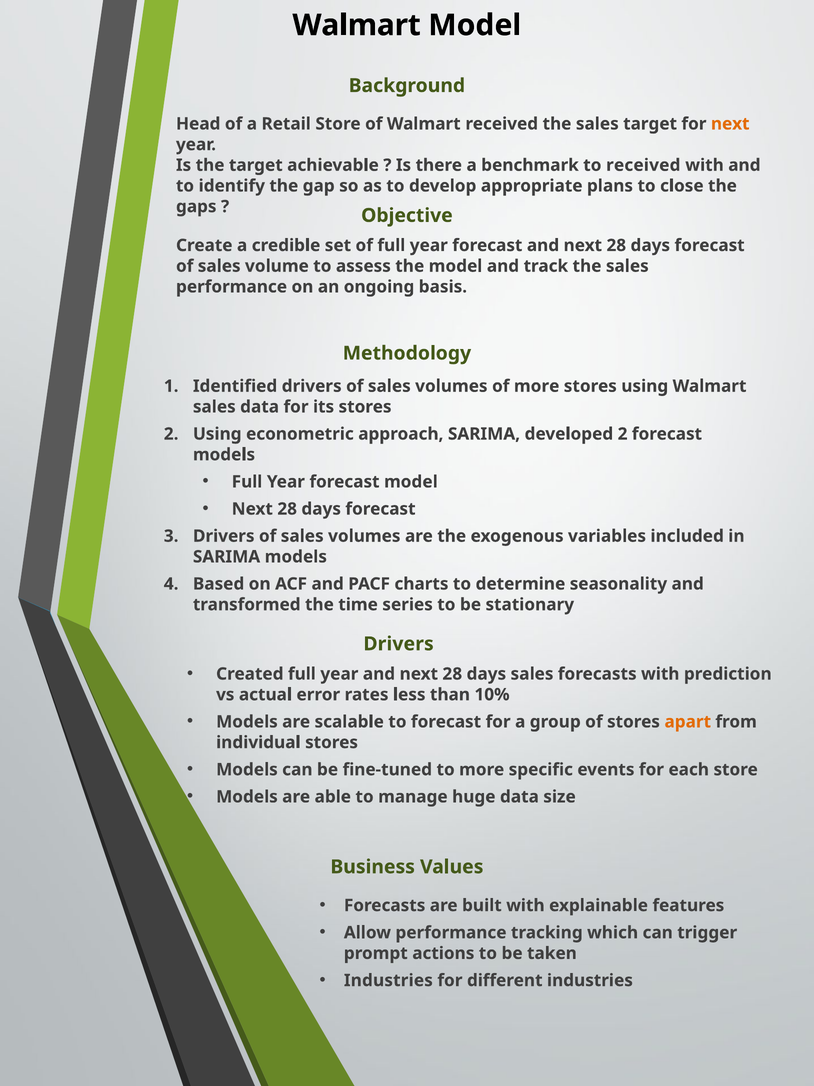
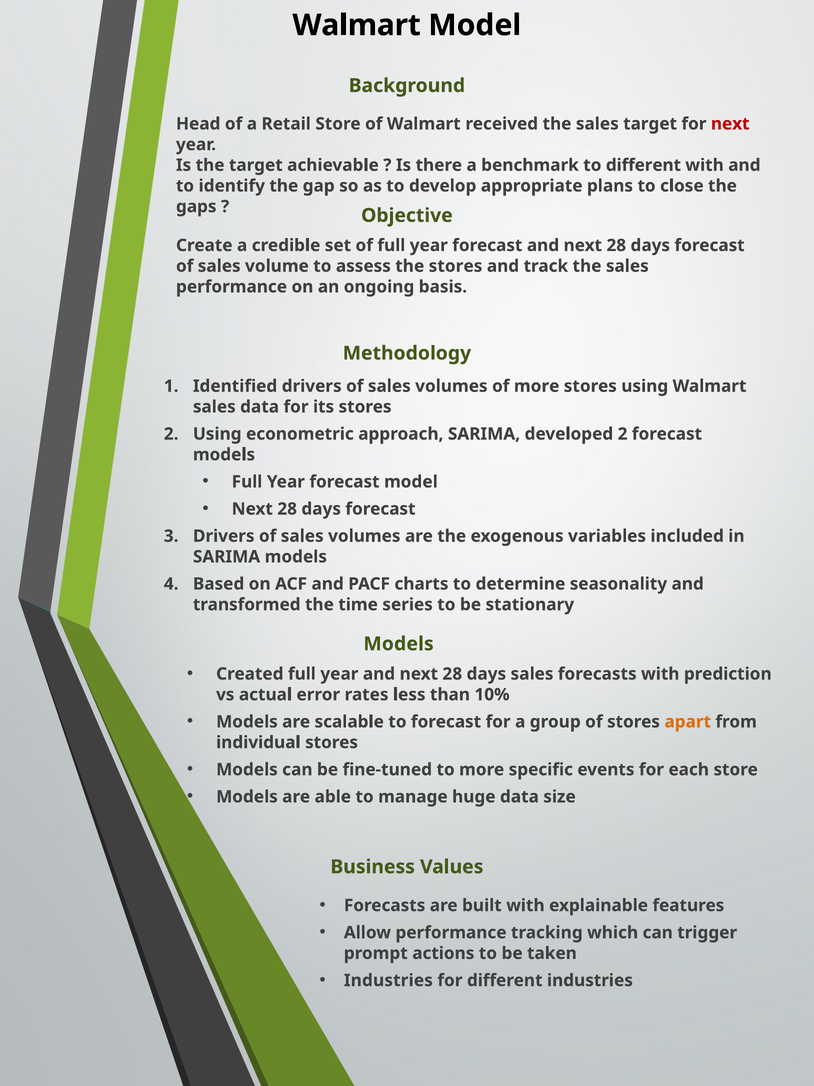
next at (730, 124) colour: orange -> red
to received: received -> different
the model: model -> stores
Drivers at (399, 643): Drivers -> Models
